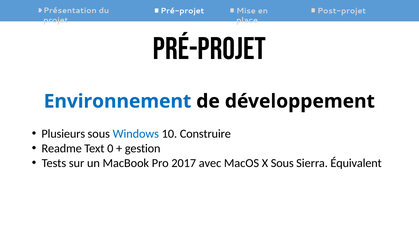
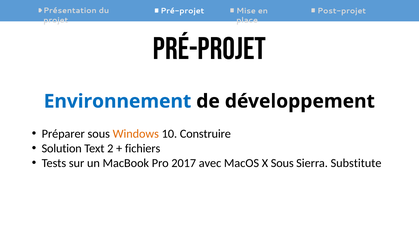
Plusieurs: Plusieurs -> Préparer
Windows colour: blue -> orange
Readme: Readme -> Solution
0: 0 -> 2
gestion: gestion -> fichiers
Équivalent: Équivalent -> Substitute
